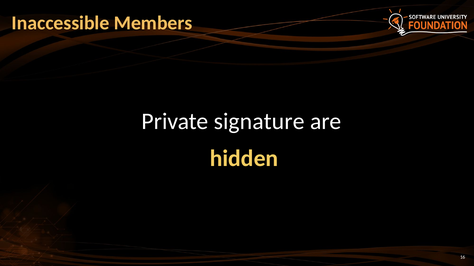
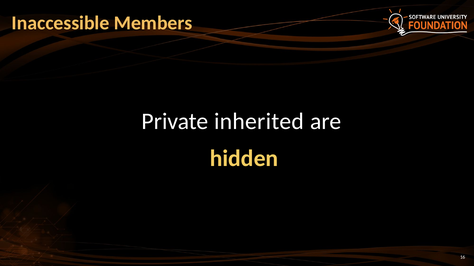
signature: signature -> inherited
